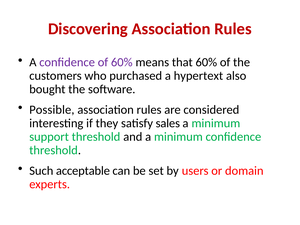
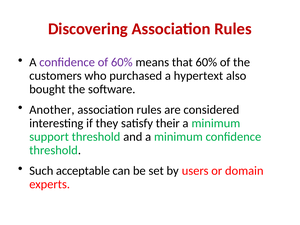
Possible: Possible -> Another
sales: sales -> their
